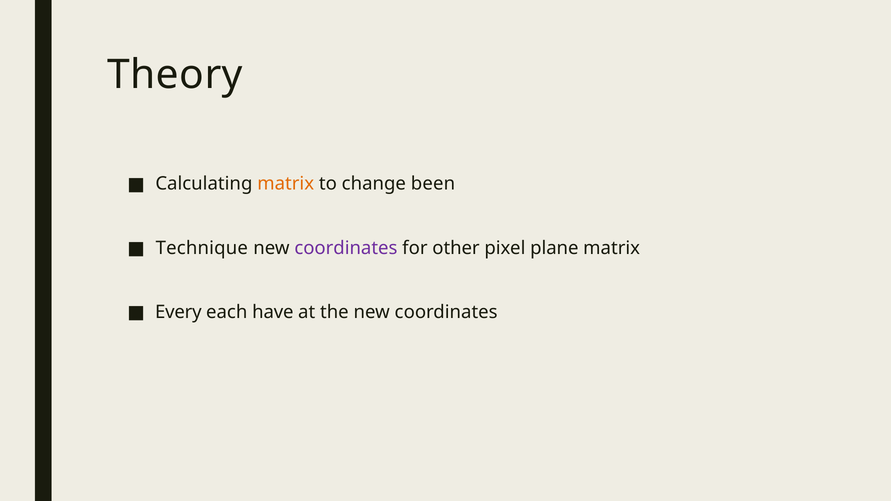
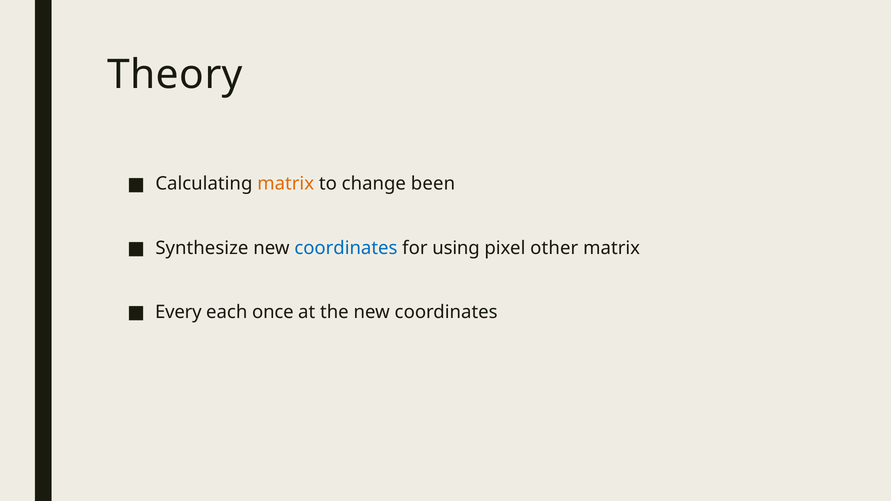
Technique: Technique -> Synthesize
coordinates at (346, 248) colour: purple -> blue
other: other -> using
plane: plane -> other
have: have -> once
